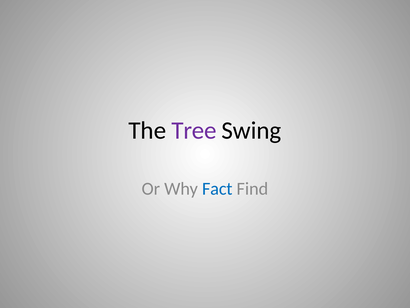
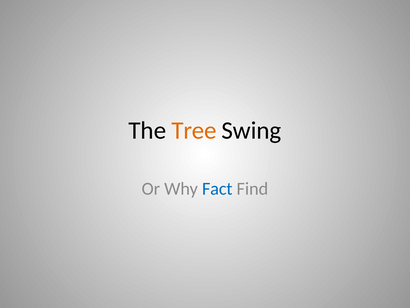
Tree colour: purple -> orange
